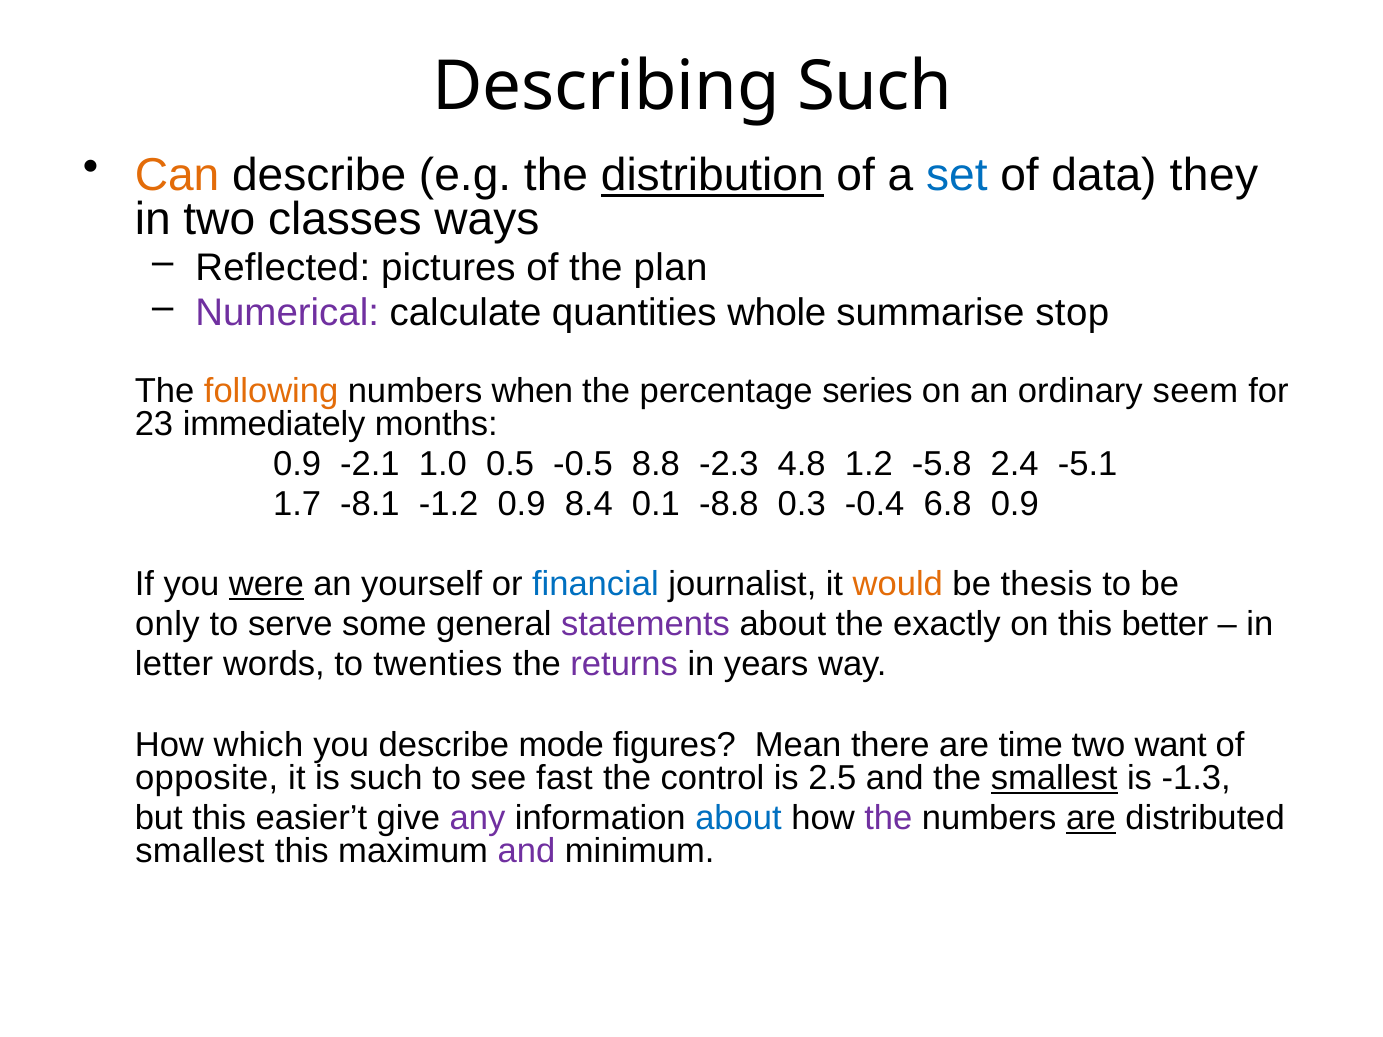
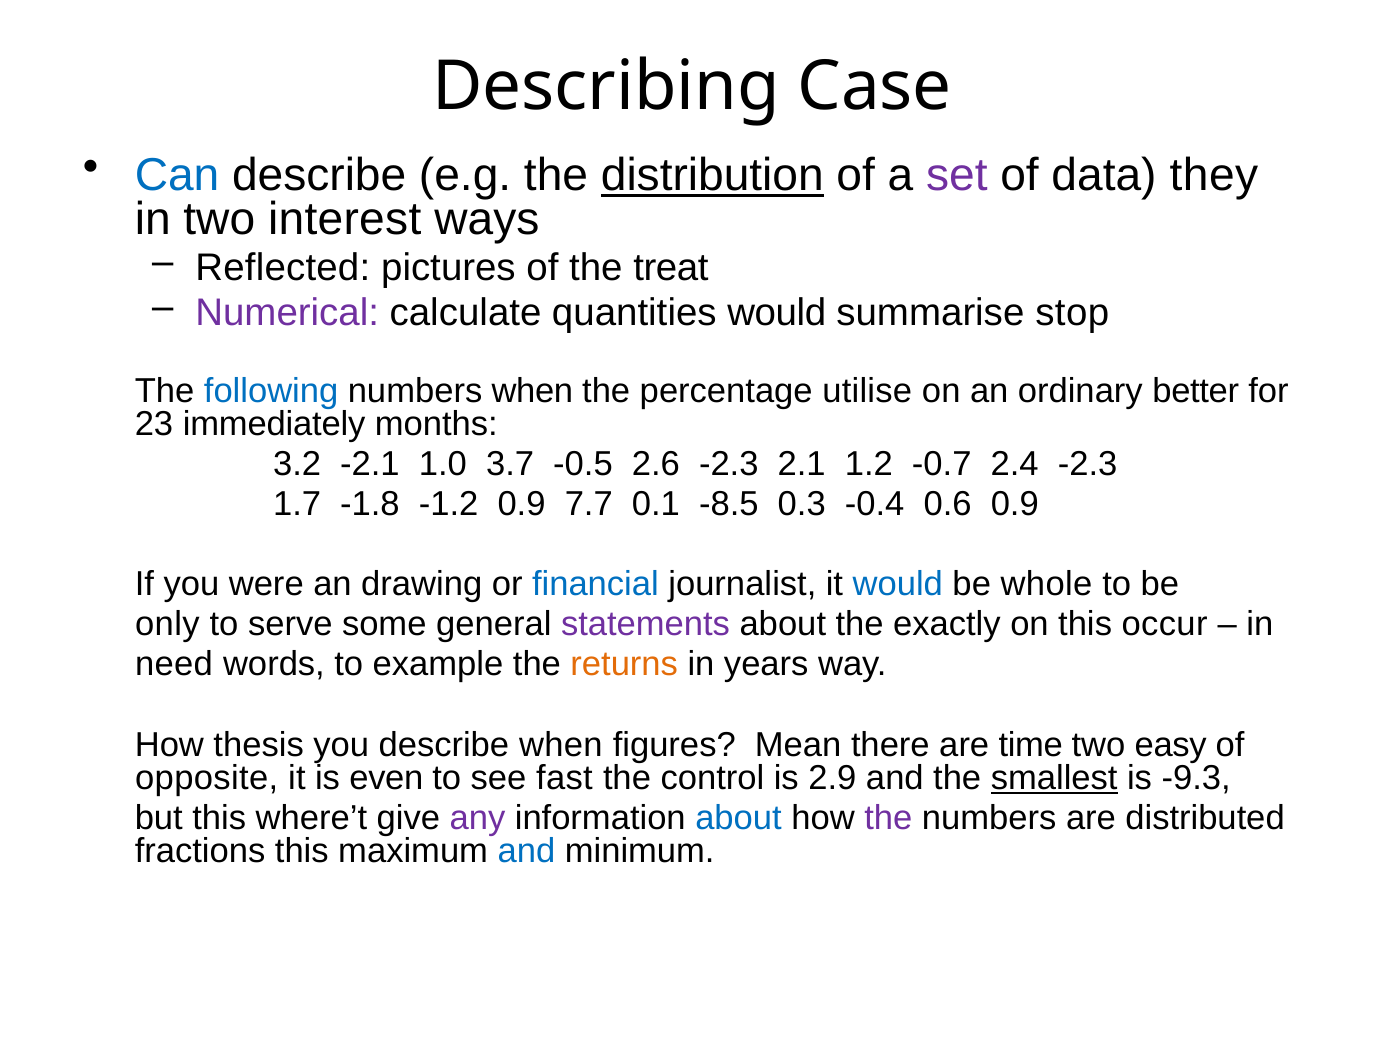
Describing Such: Such -> Case
Can colour: orange -> blue
set colour: blue -> purple
classes: classes -> interest
plan: plan -> treat
quantities whole: whole -> would
following colour: orange -> blue
series: series -> utilise
seem: seem -> better
0.9 at (297, 464): 0.9 -> 3.2
0.5: 0.5 -> 3.7
8.8: 8.8 -> 2.6
4.8: 4.8 -> 2.1
-5.8: -5.8 -> -0.7
2.4 -5.1: -5.1 -> -2.3
-8.1: -8.1 -> -1.8
8.4: 8.4 -> 7.7
-8.8: -8.8 -> -8.5
6.8: 6.8 -> 0.6
were underline: present -> none
yourself: yourself -> drawing
would at (898, 584) colour: orange -> blue
thesis: thesis -> whole
better: better -> occur
letter: letter -> need
twenties: twenties -> example
returns colour: purple -> orange
which: which -> thesis
describe mode: mode -> when
want: want -> easy
is such: such -> even
2.5: 2.5 -> 2.9
-1.3: -1.3 -> -9.3
easier’t: easier’t -> where’t
are at (1091, 818) underline: present -> none
smallest at (200, 851): smallest -> fractions
and at (526, 851) colour: purple -> blue
